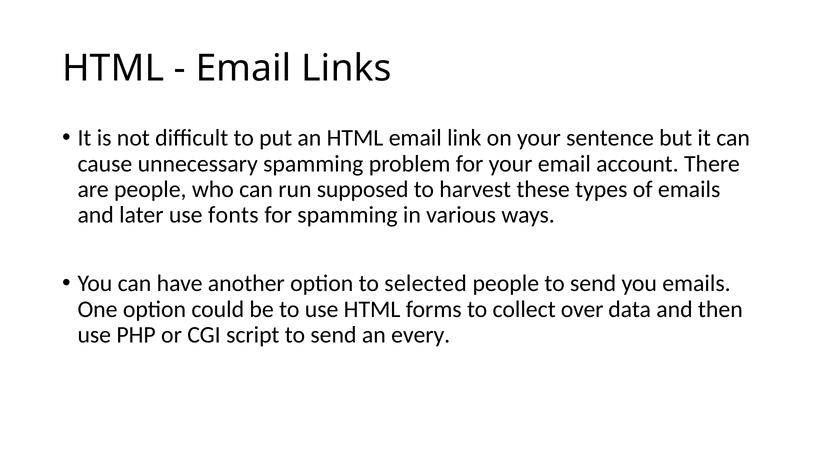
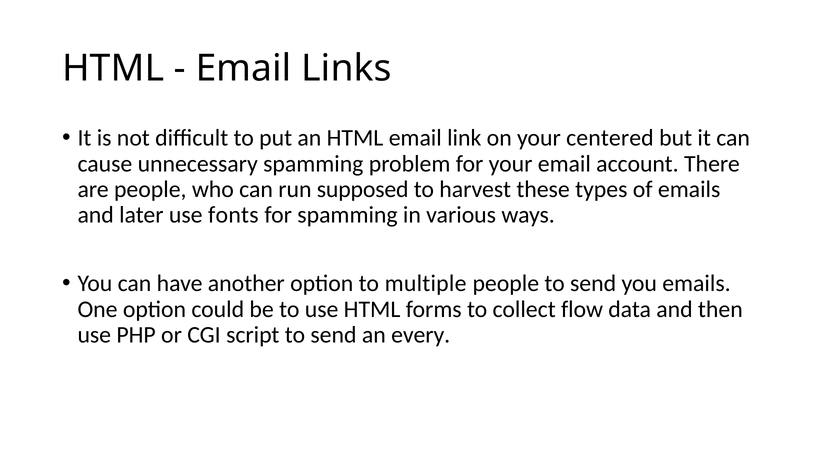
sentence: sentence -> centered
selected: selected -> multiple
over: over -> flow
